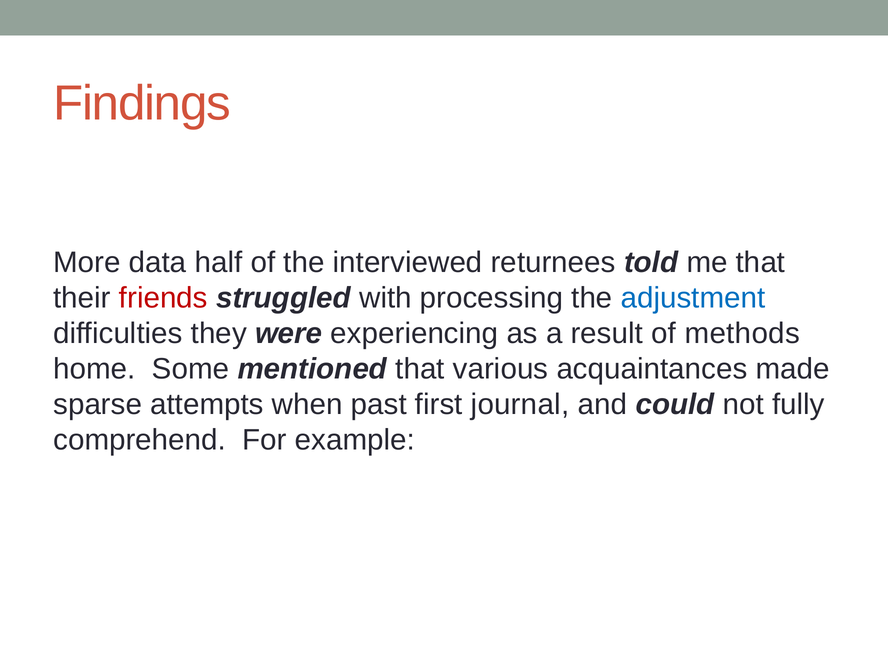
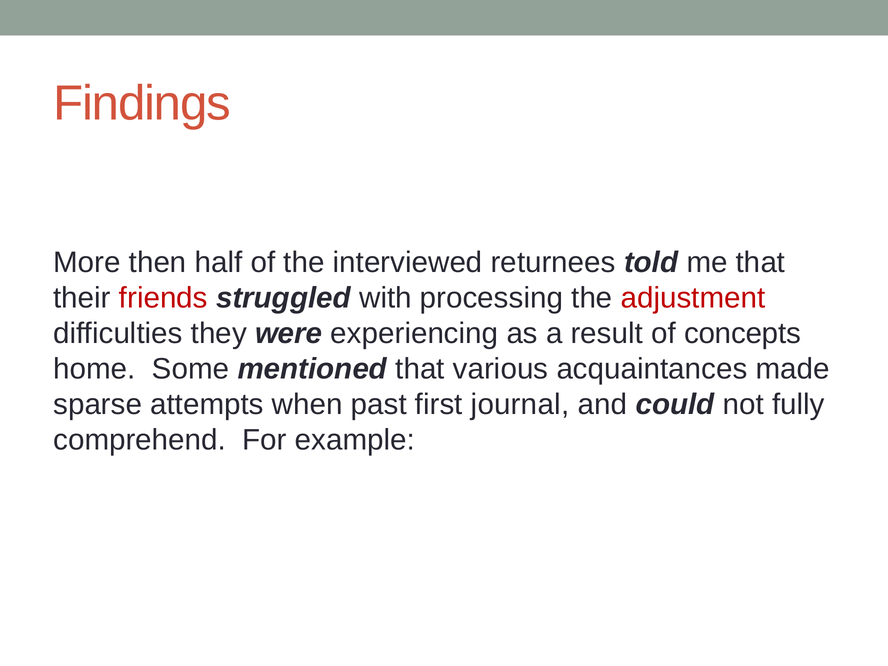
data: data -> then
adjustment colour: blue -> red
methods: methods -> concepts
